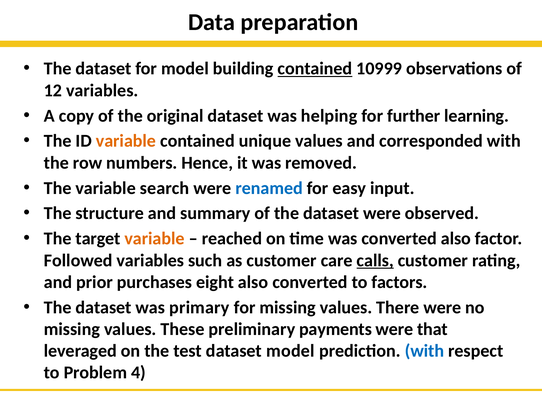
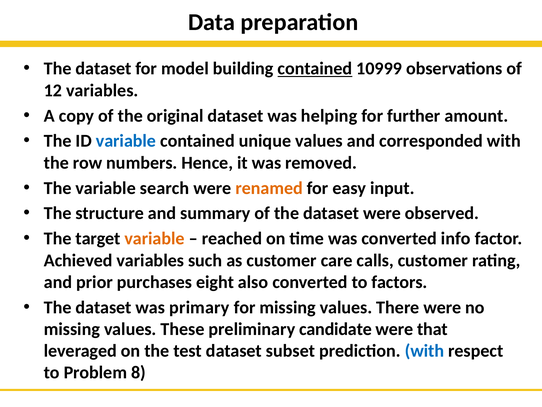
learning: learning -> amount
variable at (126, 141) colour: orange -> blue
renamed colour: blue -> orange
converted also: also -> info
Followed: Followed -> Achieved
calls underline: present -> none
payments: payments -> candidate
dataset model: model -> subset
4: 4 -> 8
